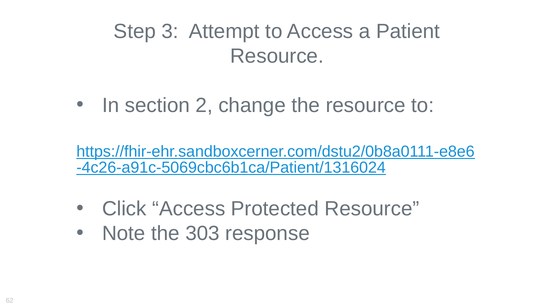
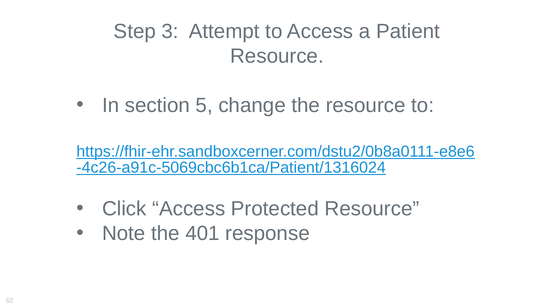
2: 2 -> 5
303: 303 -> 401
